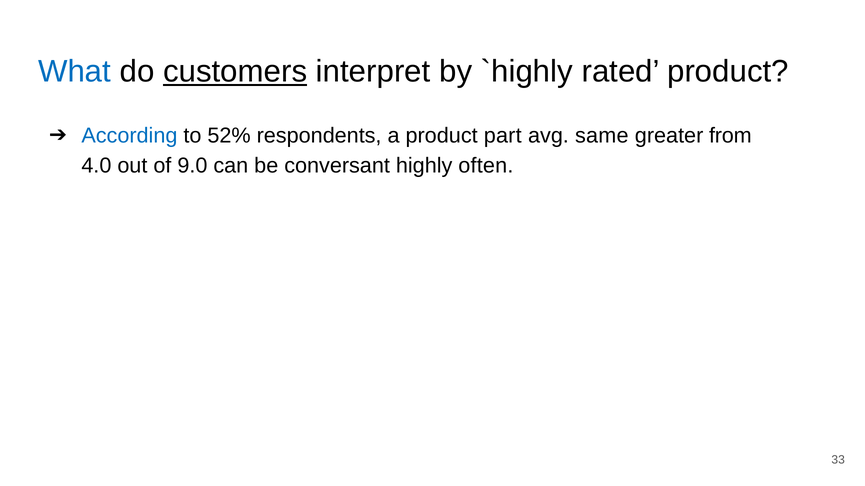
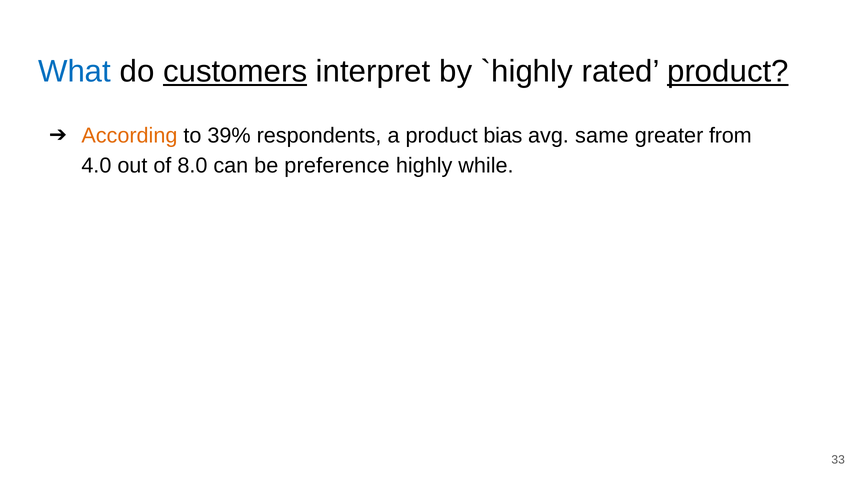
product at (728, 72) underline: none -> present
According colour: blue -> orange
52%: 52% -> 39%
part: part -> bias
9.0: 9.0 -> 8.0
conversant: conversant -> preference
often: often -> while
